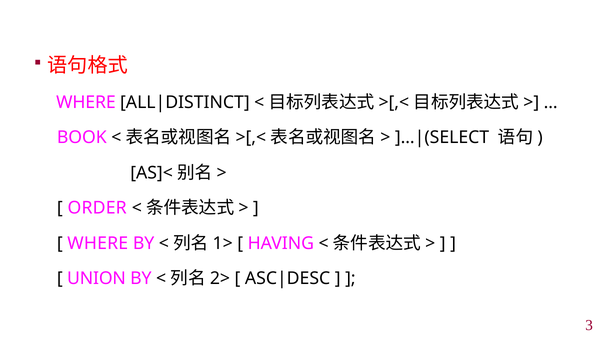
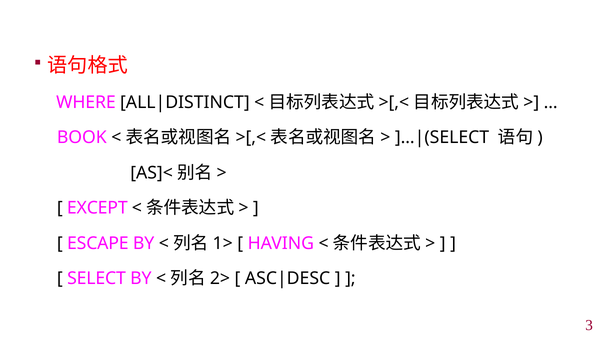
ORDER: ORDER -> EXCEPT
WHERE at (98, 244): WHERE -> ESCAPE
UNION: UNION -> SELECT
